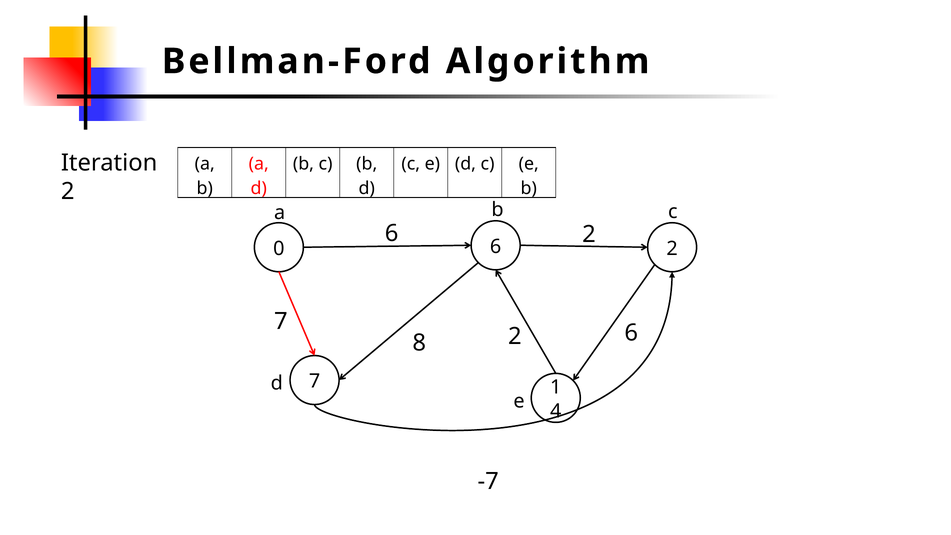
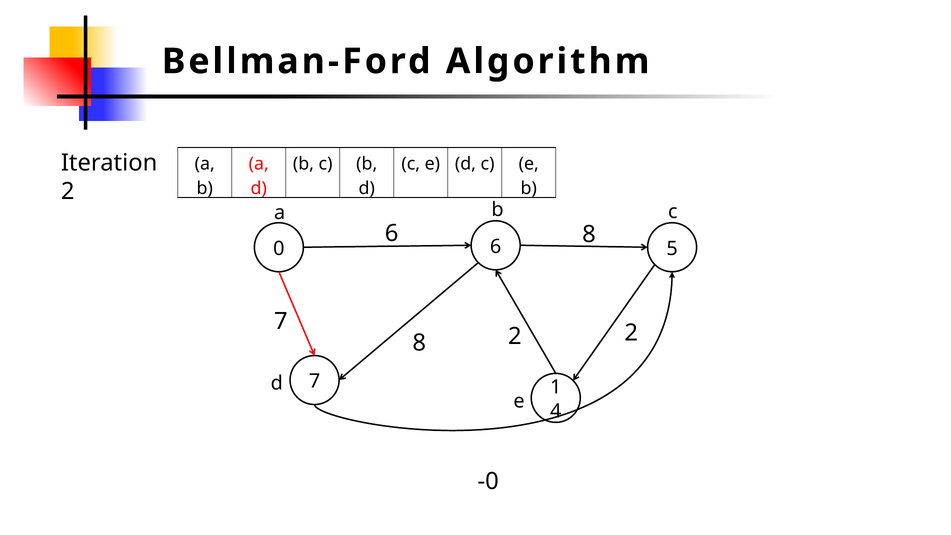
2 at (589, 234): 2 -> 8
0 6 2: 2 -> 5
8 6: 6 -> 2
-7: -7 -> -0
